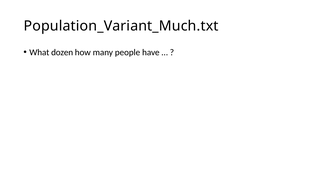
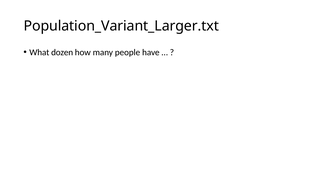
Population_Variant_Much.txt: Population_Variant_Much.txt -> Population_Variant_Larger.txt
